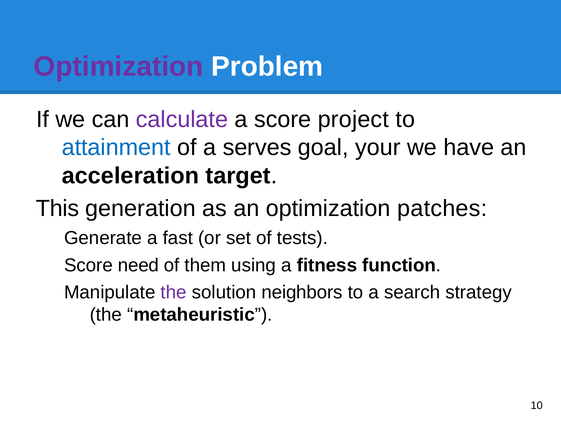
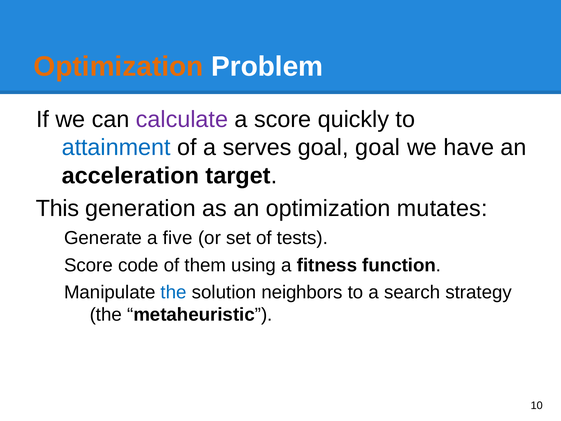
Optimization at (118, 67) colour: purple -> orange
project: project -> quickly
goal your: your -> goal
patches: patches -> mutates
fast: fast -> five
need: need -> code
the at (174, 292) colour: purple -> blue
